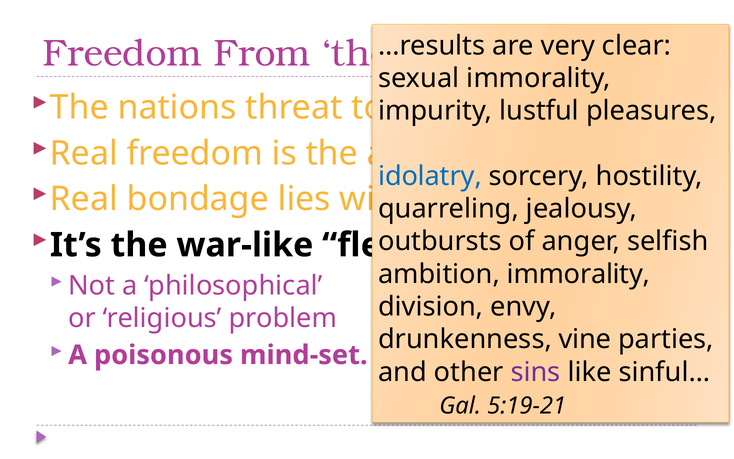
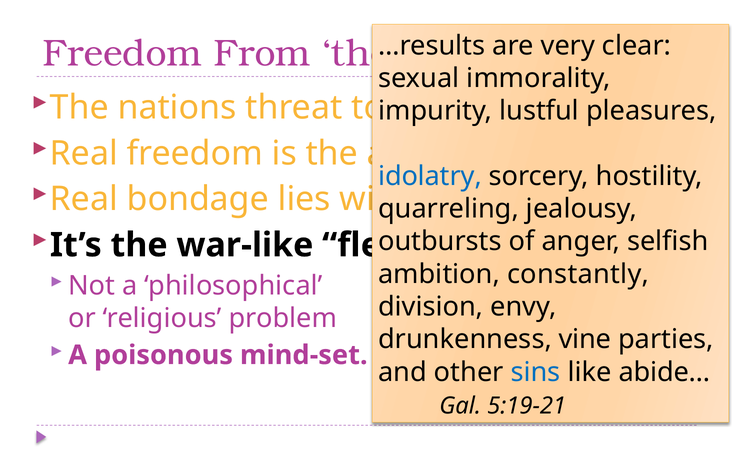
ambition immorality: immorality -> constantly
sins colour: purple -> blue
sinful…: sinful… -> abide…
